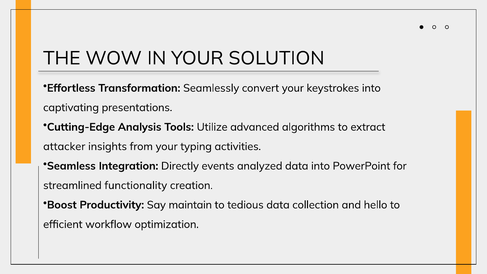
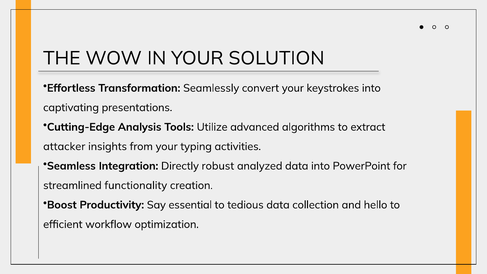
events: events -> robust
maintain: maintain -> essential
